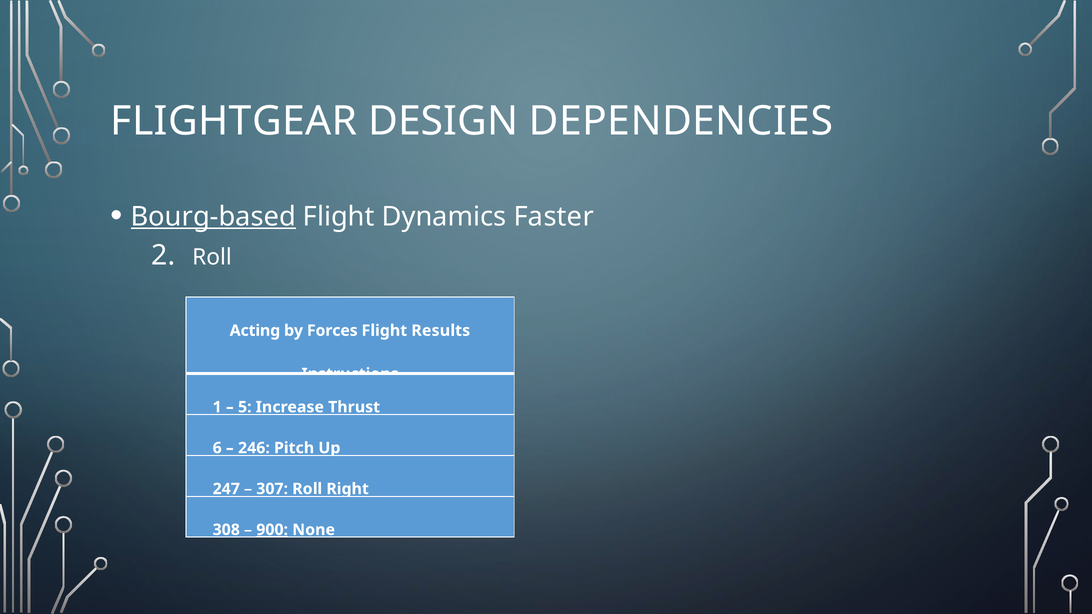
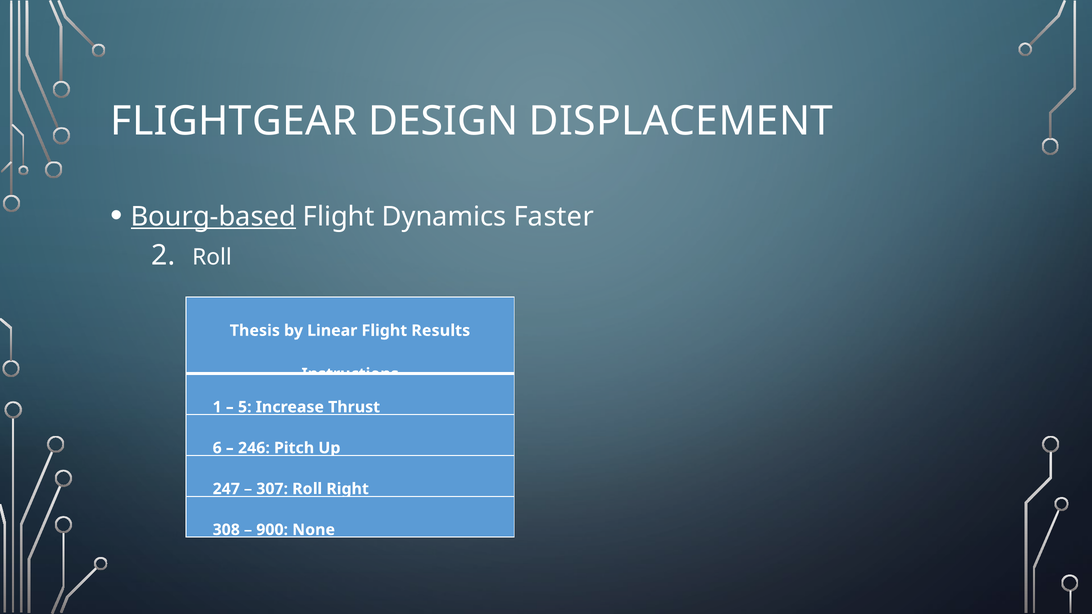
DEPENDENCIES: DEPENDENCIES -> DISPLACEMENT
Acting: Acting -> Thesis
Forces: Forces -> Linear
900 underline: present -> none
